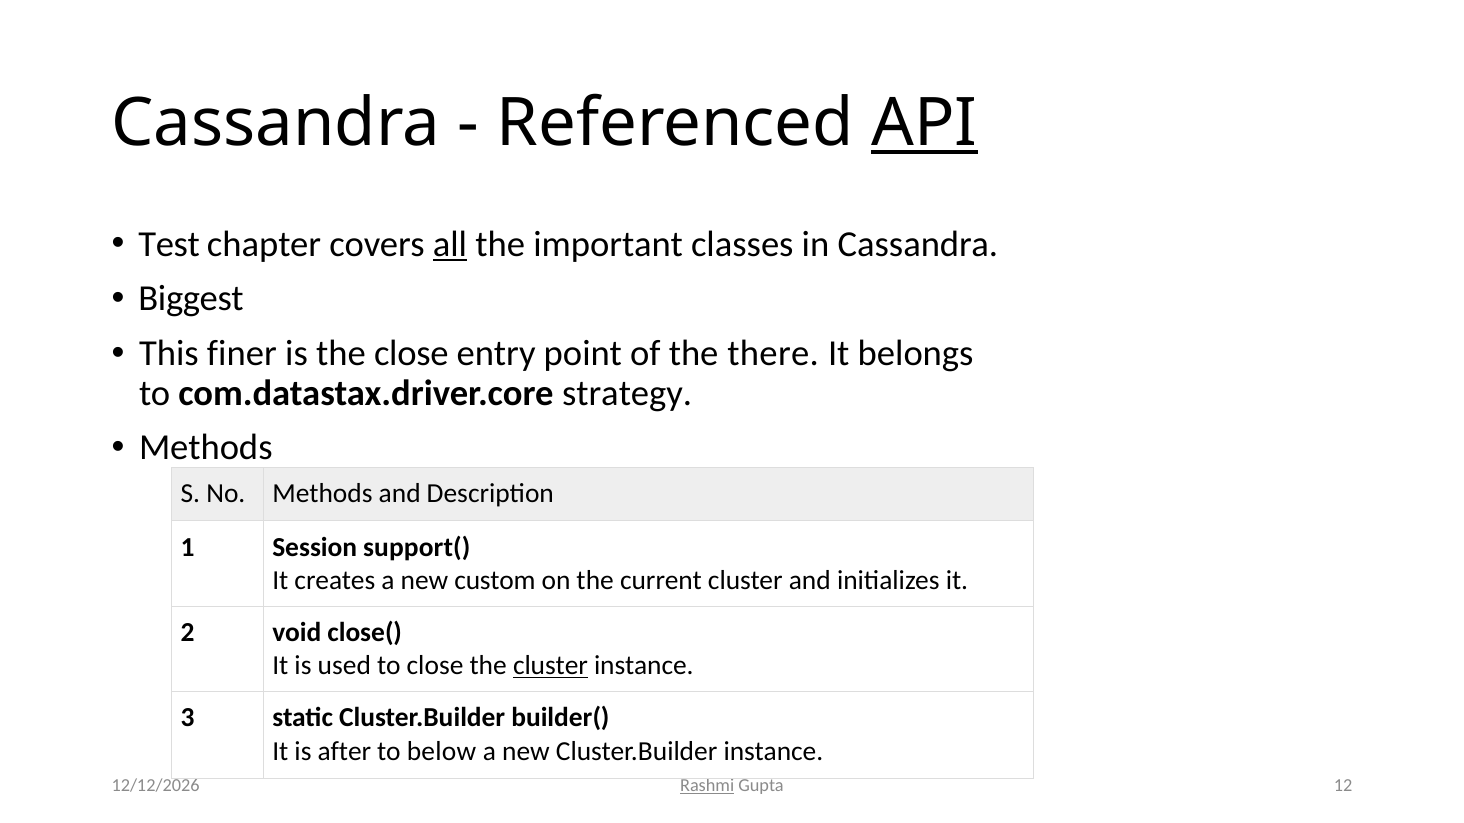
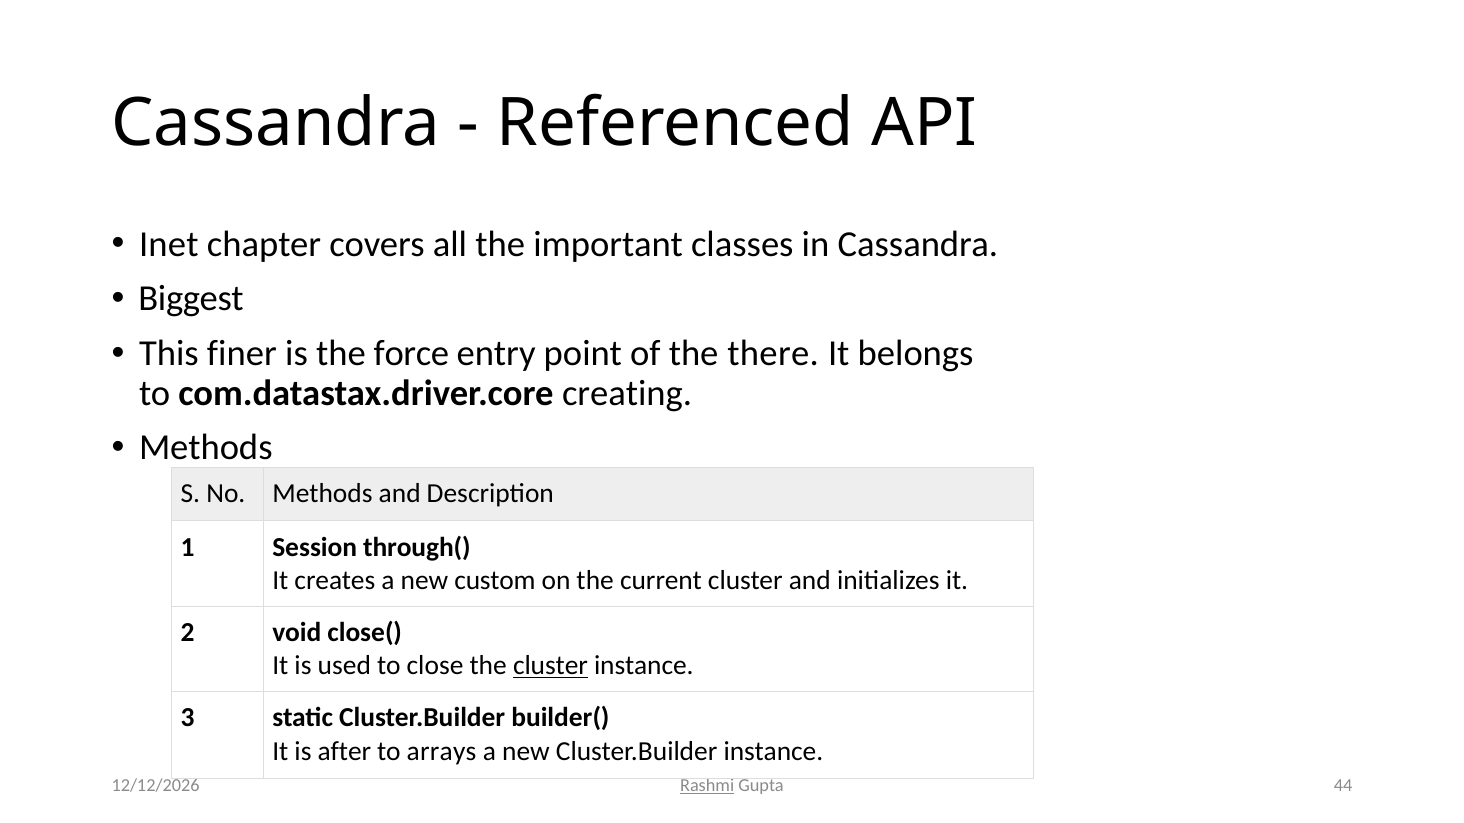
API underline: present -> none
Test: Test -> Inet
all underline: present -> none
the close: close -> force
strategy: strategy -> creating
support(: support( -> through(
below: below -> arrays
12: 12 -> 44
